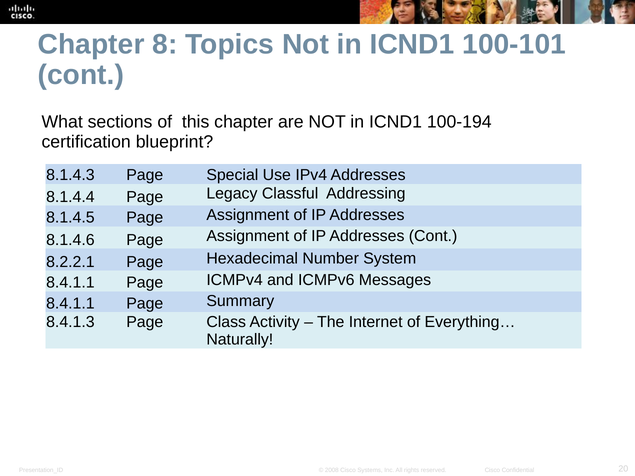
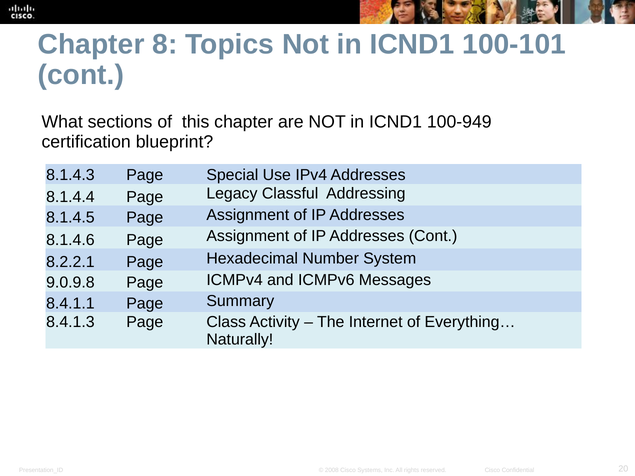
100-194: 100-194 -> 100-949
8.4.1.1 at (70, 283): 8.4.1.1 -> 9.0.9.8
